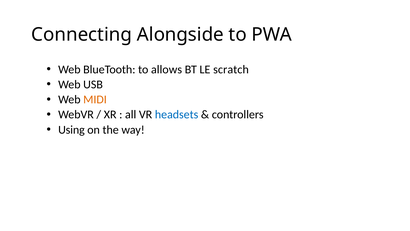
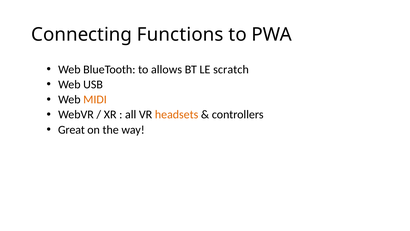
Alongside: Alongside -> Functions
headsets colour: blue -> orange
Using: Using -> Great
